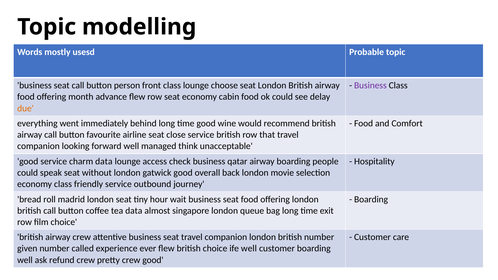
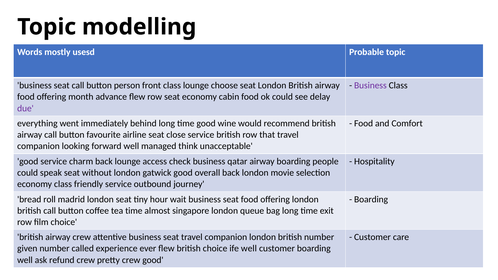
due colour: orange -> purple
charm data: data -> back
tea data: data -> time
